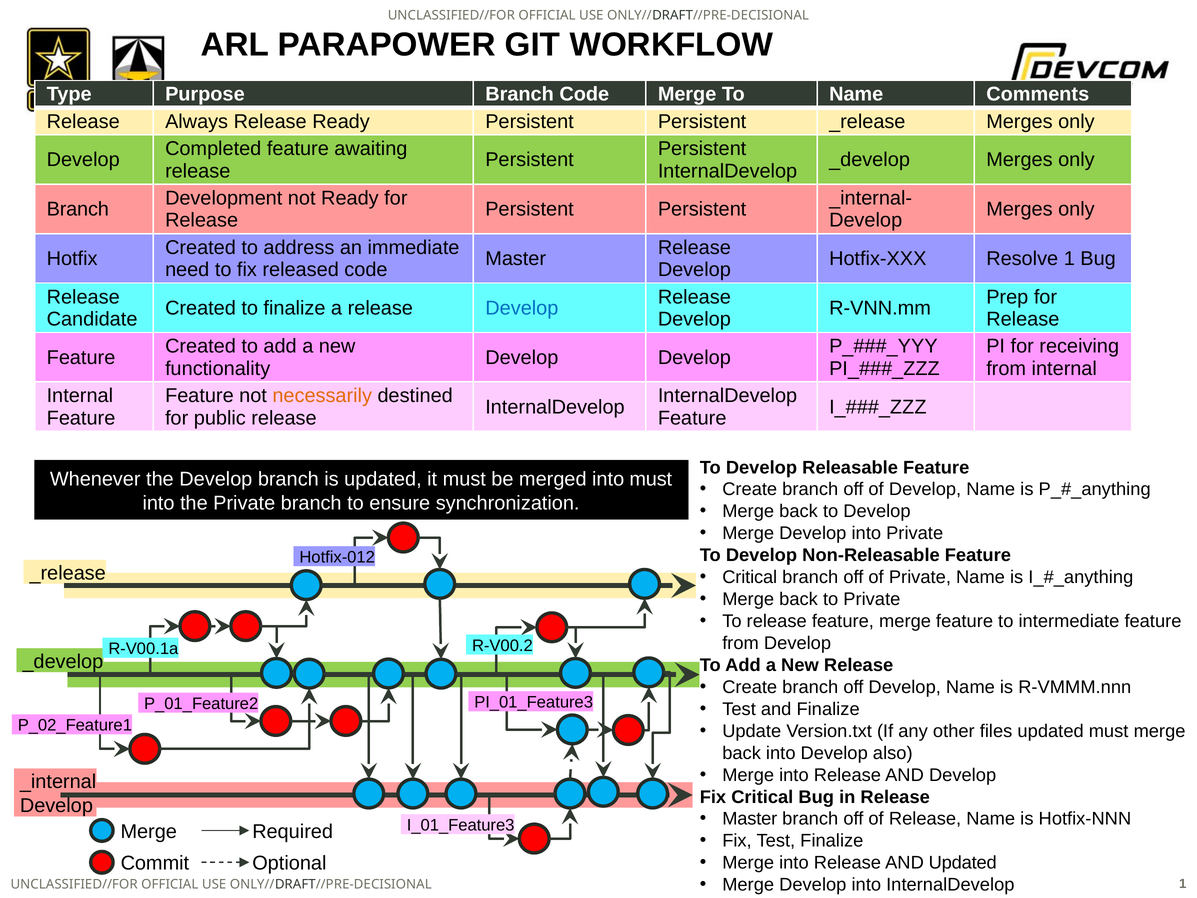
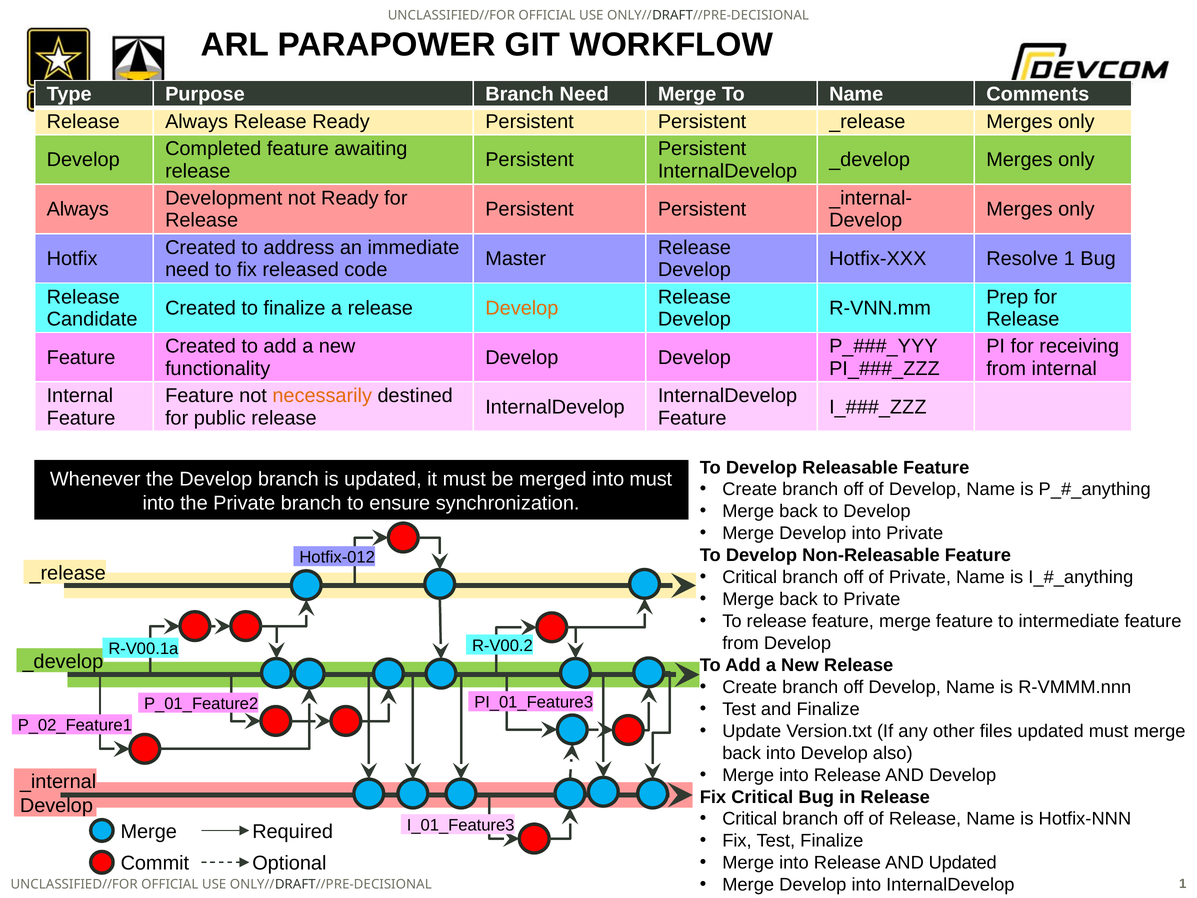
Branch Code: Code -> Need
Branch at (78, 209): Branch -> Always
Develop at (522, 308) colour: blue -> orange
Master at (750, 819): Master -> Critical
